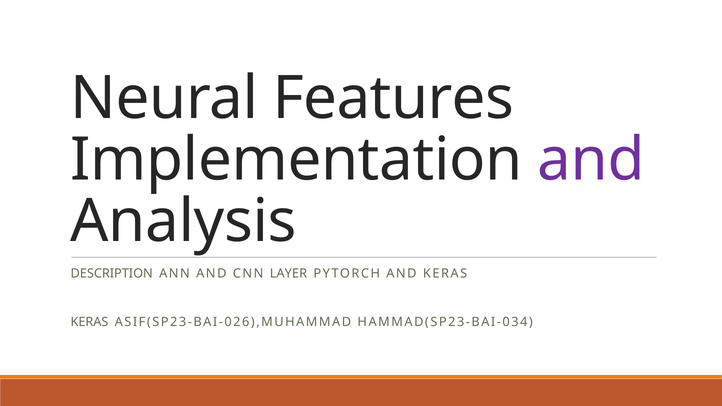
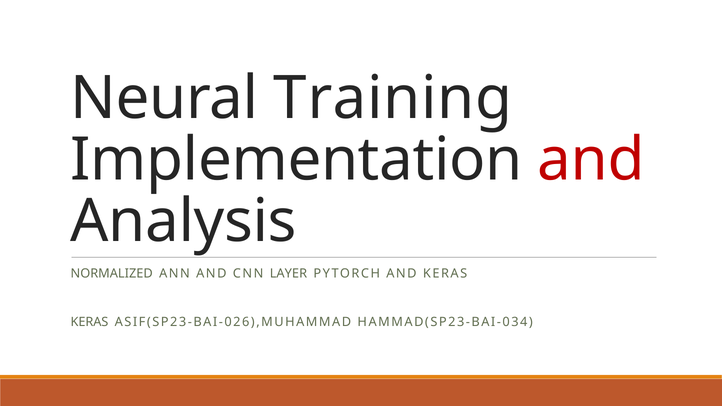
Features: Features -> Training
and at (591, 160) colour: purple -> red
DESCRIPTION: DESCRIPTION -> NORMALIZED
